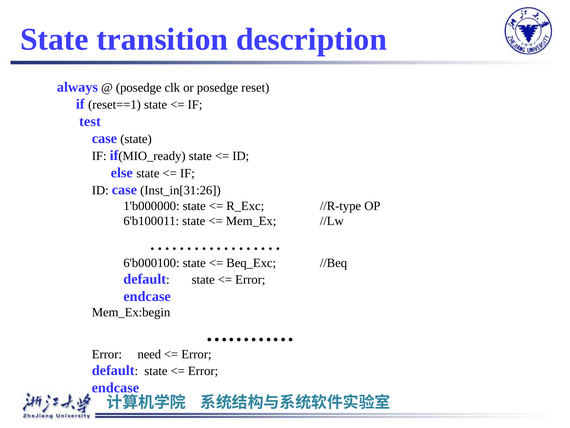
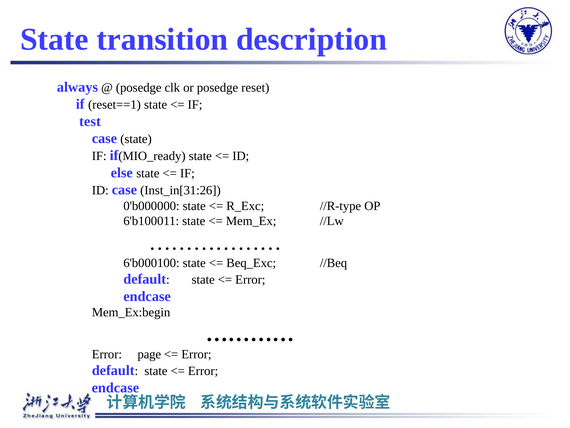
1'b000000: 1'b000000 -> 0'b000000
need: need -> page
